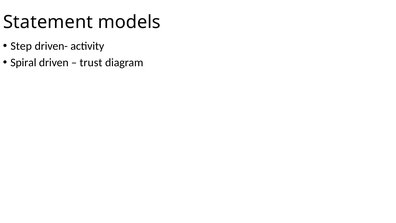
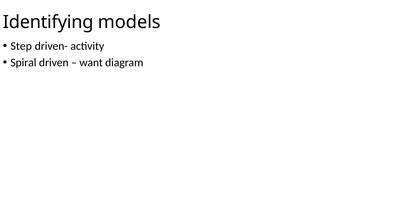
Statement: Statement -> Identifying
trust: trust -> want
